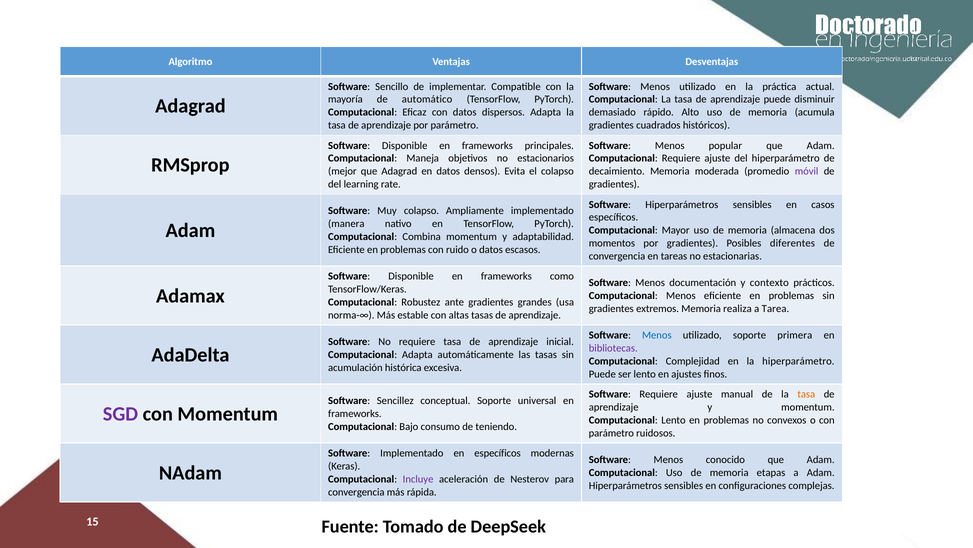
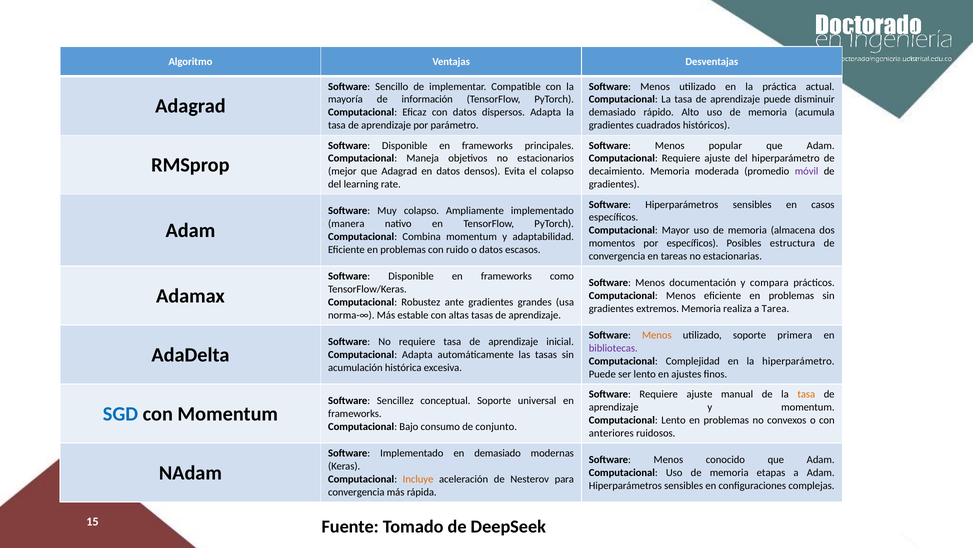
automático: automático -> información
por gradientes: gradientes -> específicos
diferentes: diferentes -> estructura
contexto: contexto -> compara
Menos at (657, 335) colour: blue -> orange
SGD colour: purple -> blue
teniendo: teniendo -> conjunto
parámetro at (611, 433): parámetro -> anteriores
en específicos: específicos -> demasiado
Incluye colour: purple -> orange
